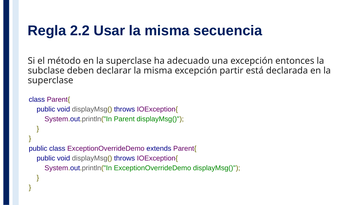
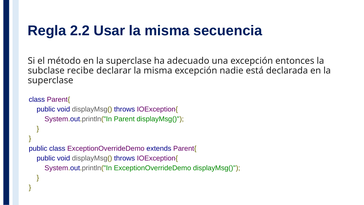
deben: deben -> recibe
partir: partir -> nadie
